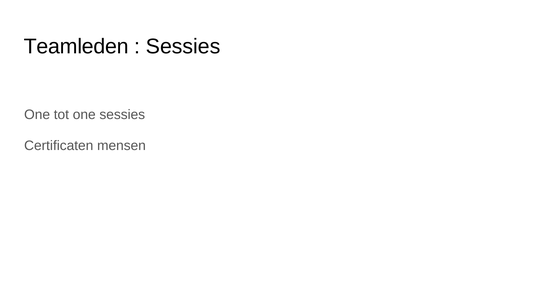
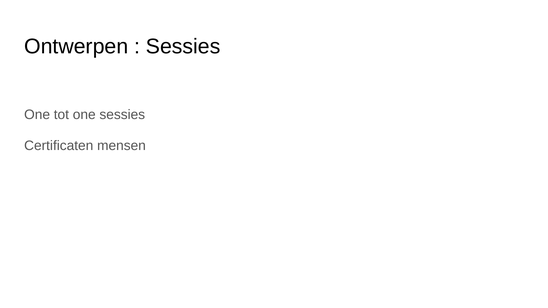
Teamleden: Teamleden -> Ontwerpen
